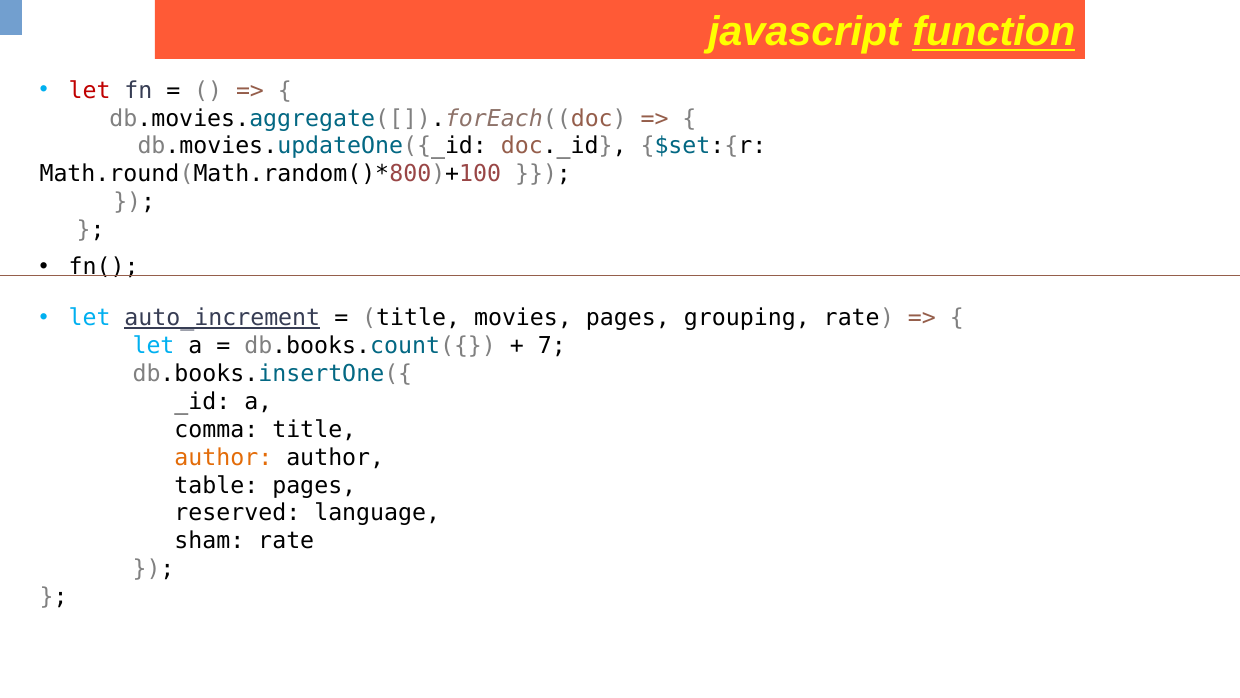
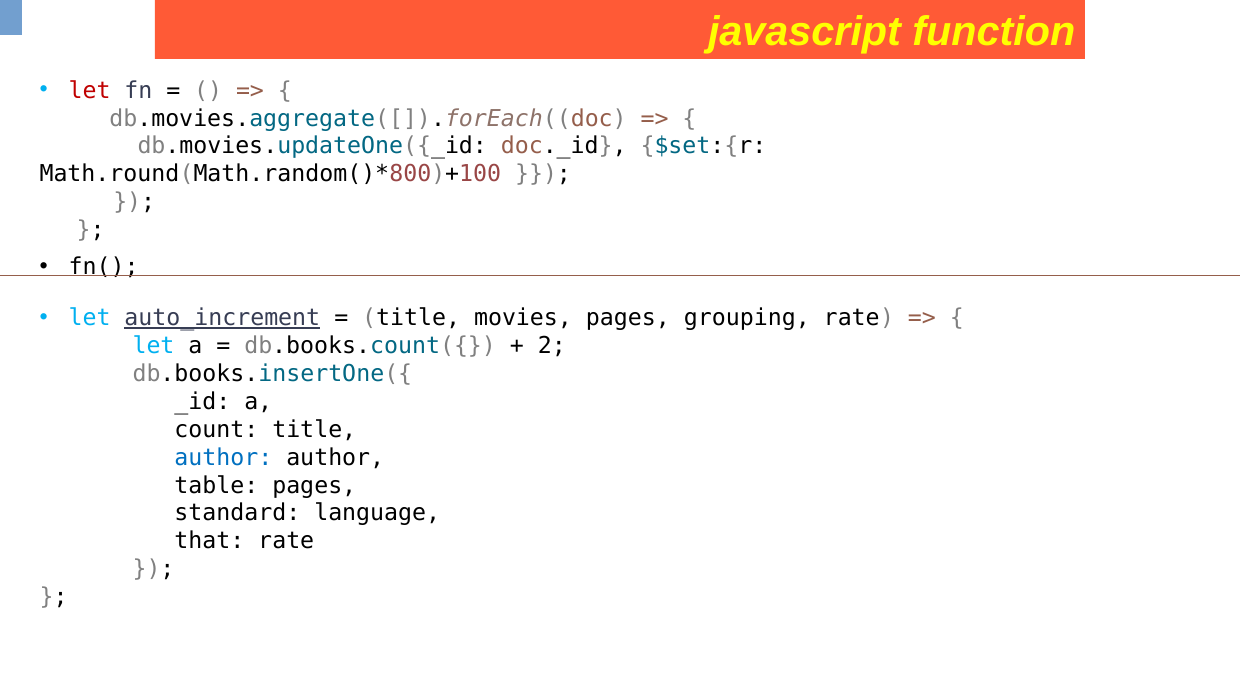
function underline: present -> none
7: 7 -> 2
comma: comma -> count
author at (223, 457) colour: orange -> blue
reserved: reserved -> standard
sham: sham -> that
